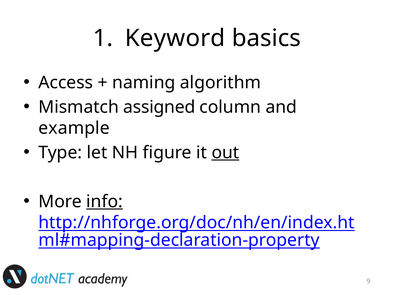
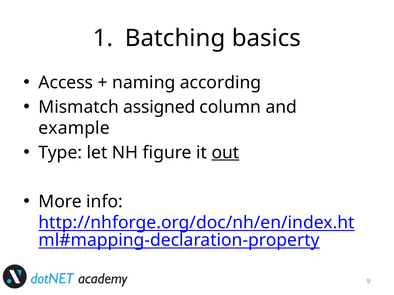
Keyword: Keyword -> Batching
algorithm: algorithm -> according
info underline: present -> none
